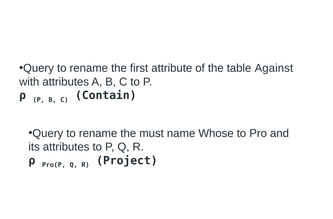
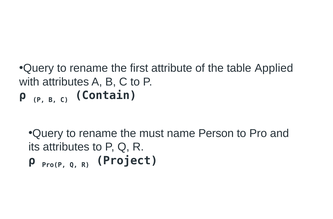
Against: Against -> Applied
Whose: Whose -> Person
